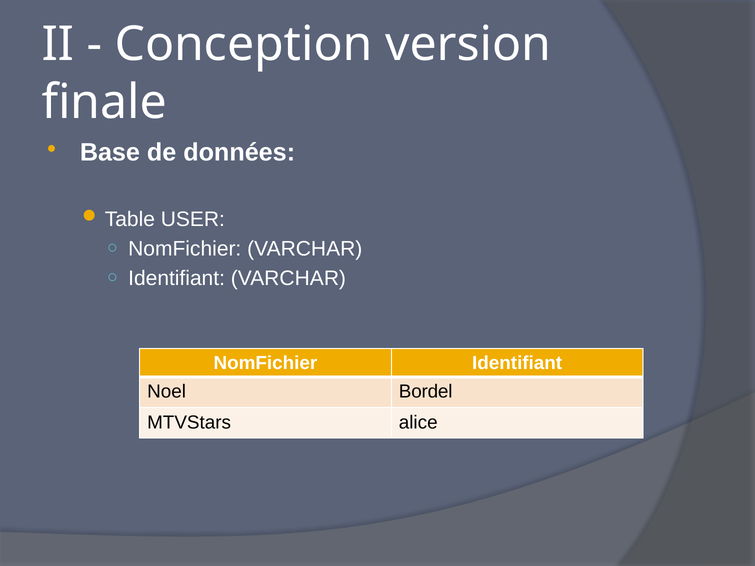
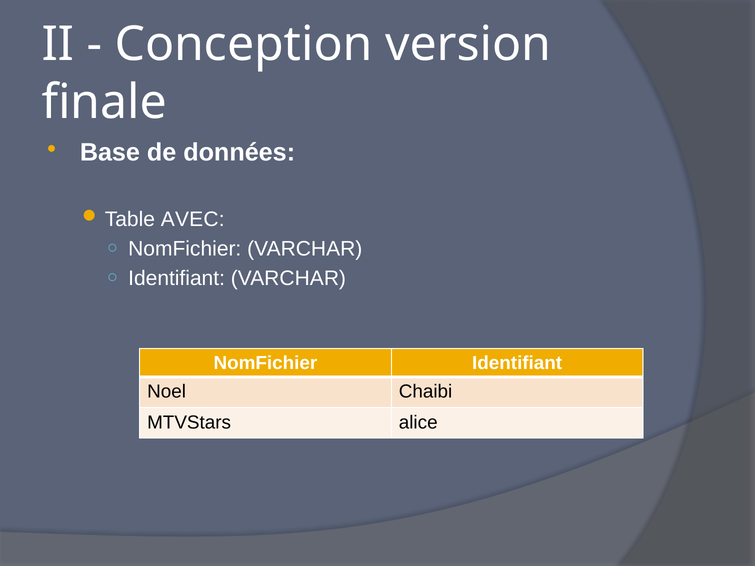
USER: USER -> AVEC
Bordel: Bordel -> Chaibi
